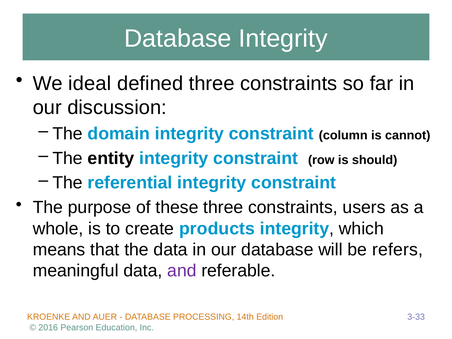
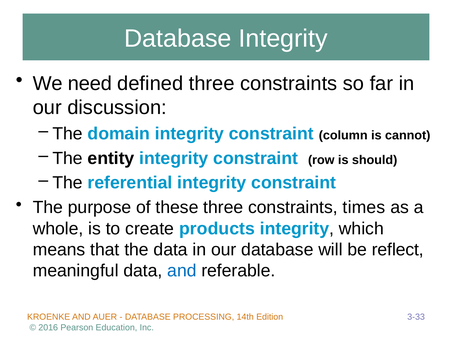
ideal: ideal -> need
users: users -> times
refers: refers -> reflect
and at (182, 271) colour: purple -> blue
